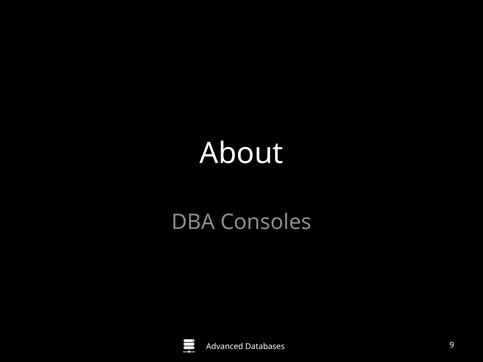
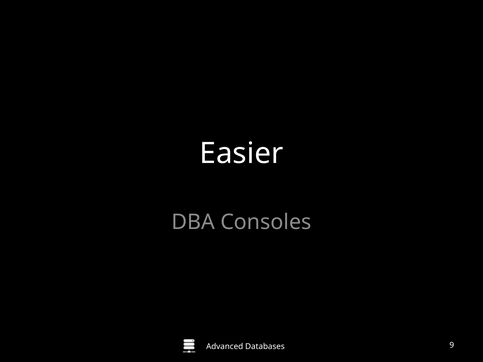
About: About -> Easier
